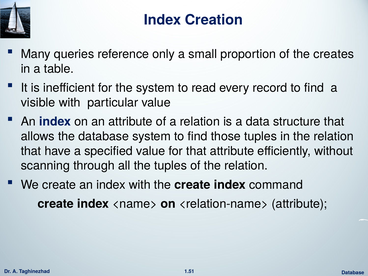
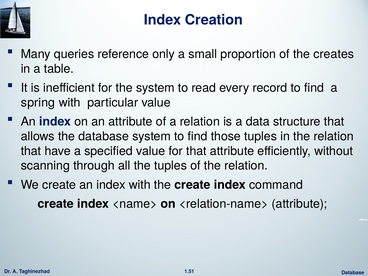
visible: visible -> spring
